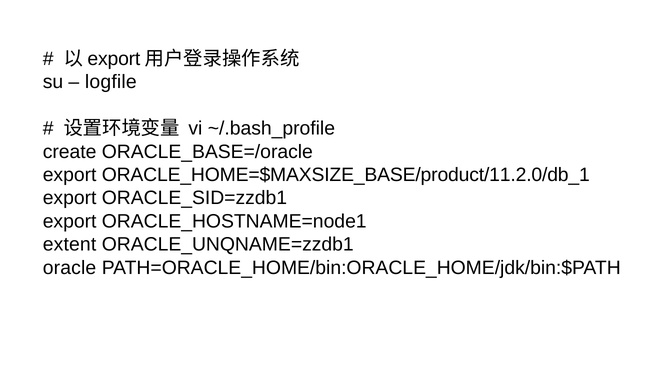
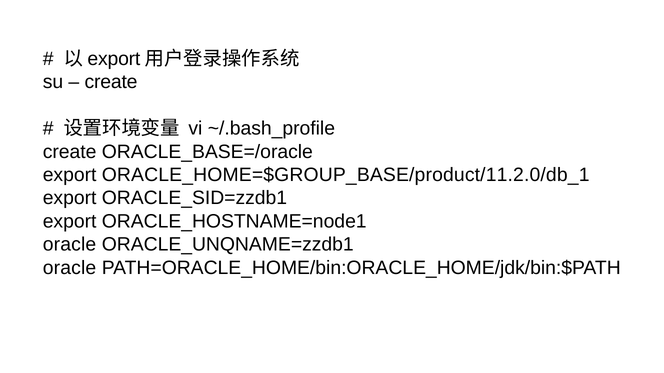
logfile at (111, 82): logfile -> create
ORACLE_HOME=$MAXSIZE_BASE/product/11.2.0/db_1: ORACLE_HOME=$MAXSIZE_BASE/product/11.2.0/db_1 -> ORACLE_HOME=$GROUP_BASE/product/11.2.0/db_1
extent at (70, 245): extent -> oracle
